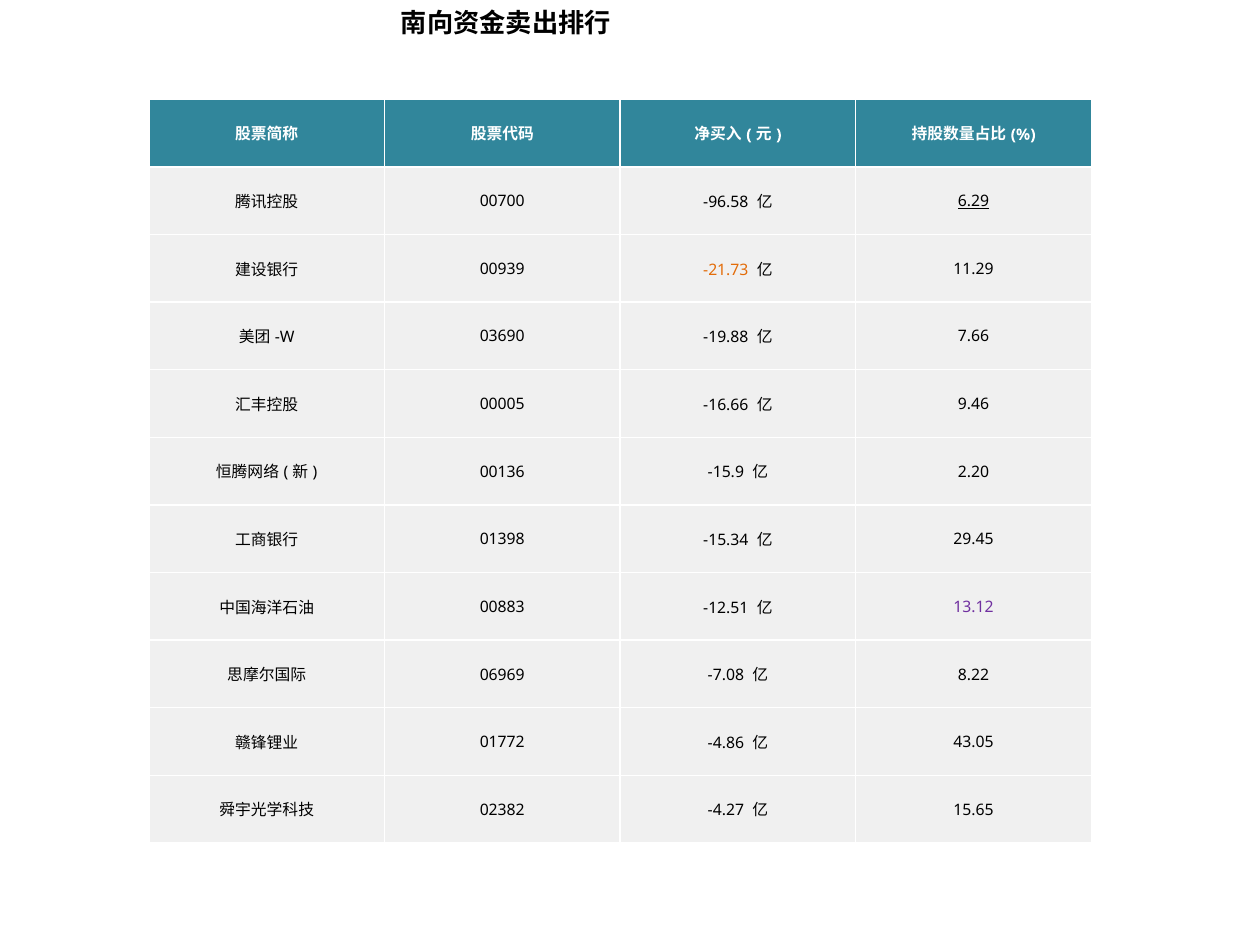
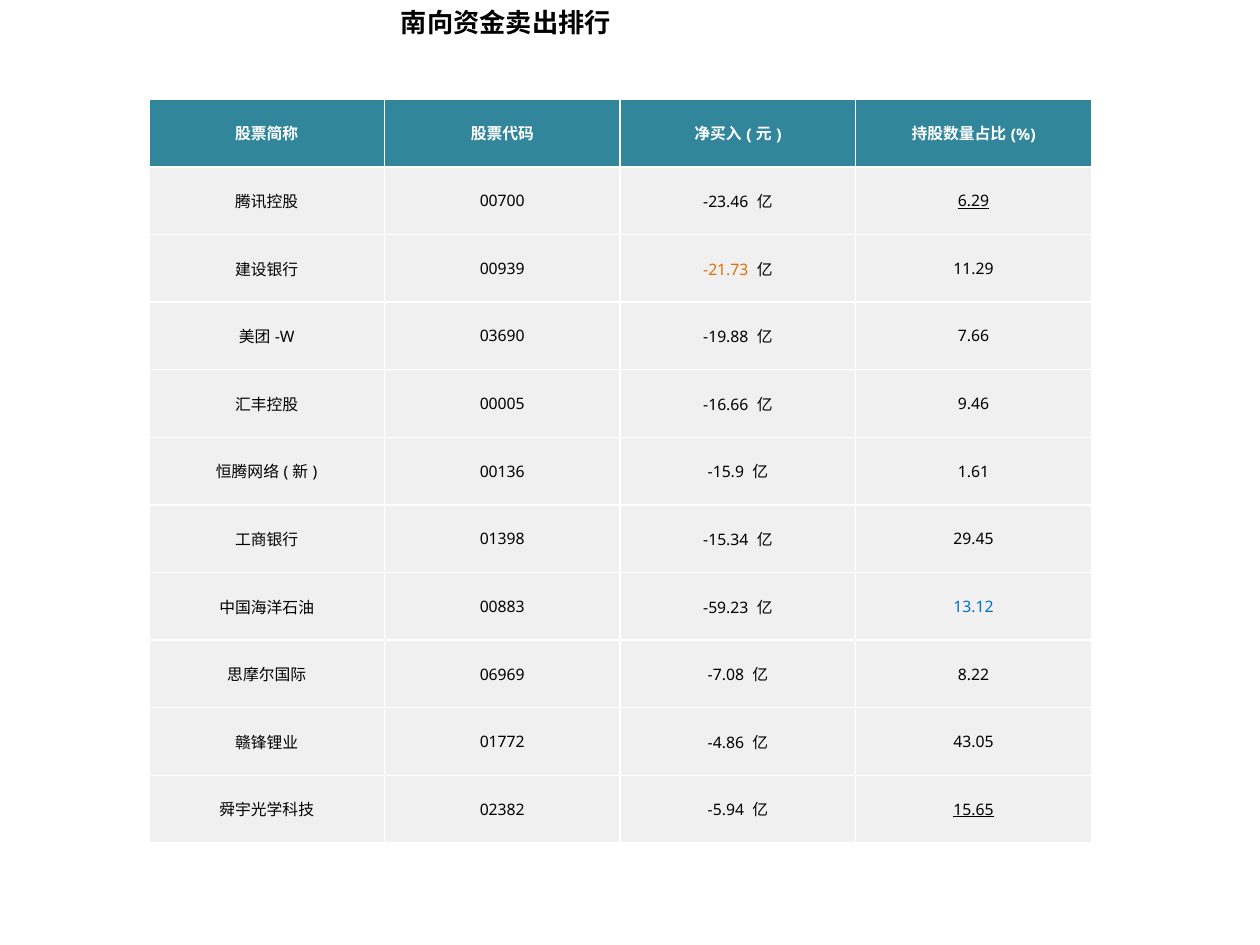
-96.58: -96.58 -> -23.46
2.20: 2.20 -> 1.61
-12.51: -12.51 -> -59.23
13.12 colour: purple -> blue
-4.27: -4.27 -> -5.94
15.65 underline: none -> present
